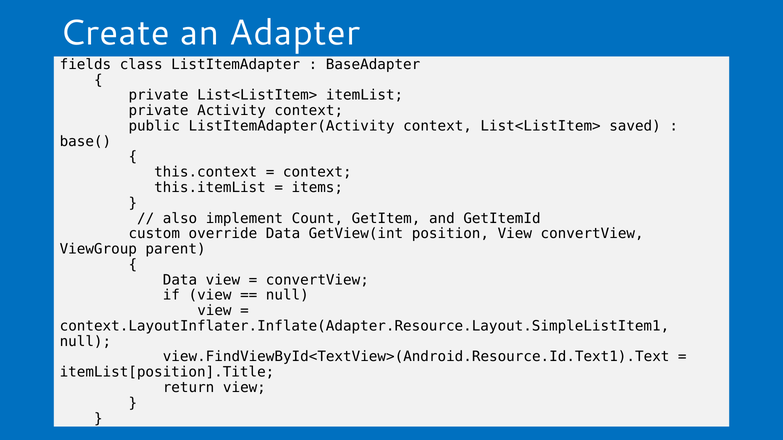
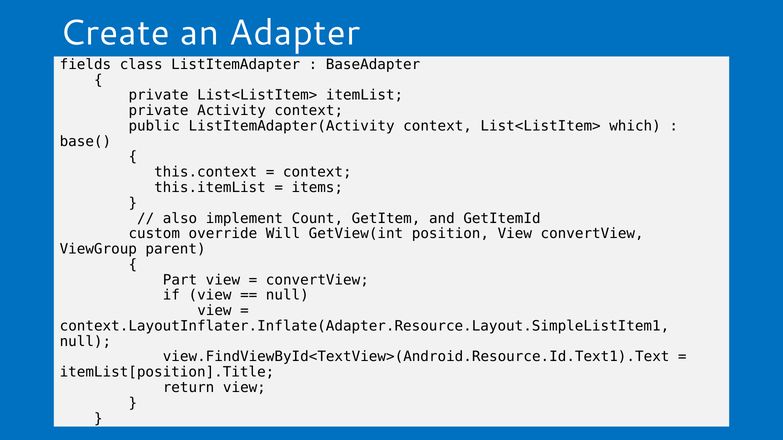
saved: saved -> which
override Data: Data -> Will
Data at (180, 280): Data -> Part
